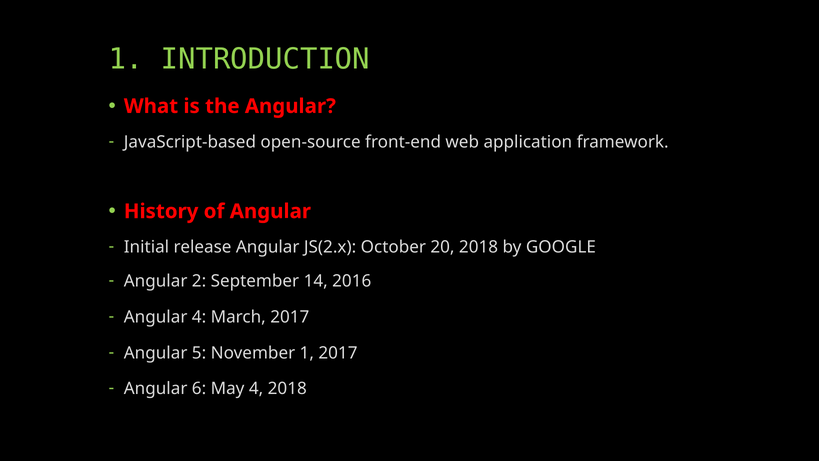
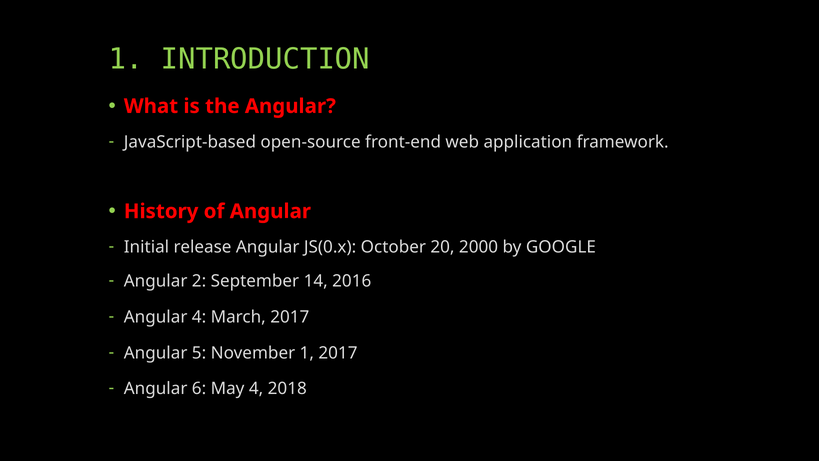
JS(2.x: JS(2.x -> JS(0.x
20 2018: 2018 -> 2000
